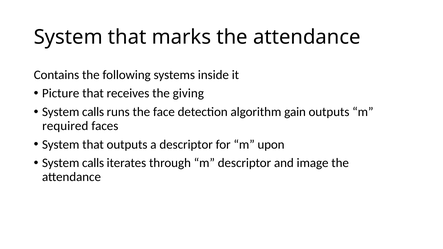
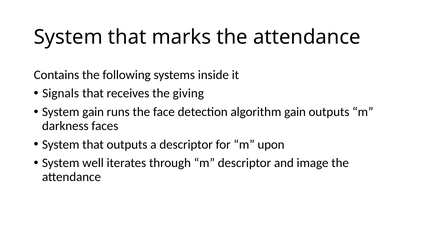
Picture: Picture -> Signals
calls at (93, 112): calls -> gain
required: required -> darkness
calls at (93, 163): calls -> well
